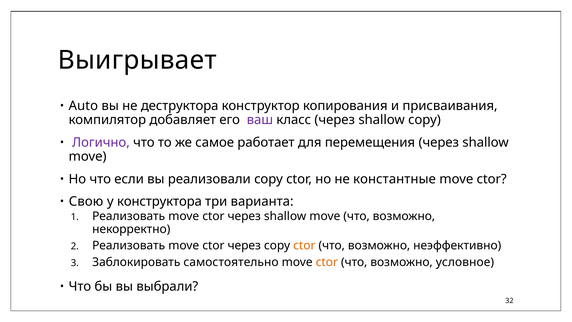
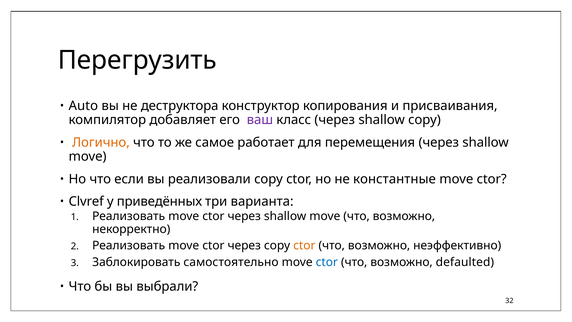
Выигрывает: Выигрывает -> Перегрузить
Логично colour: purple -> orange
Свою: Свою -> Clvref
конструктора: конструктора -> приведённых
ctor at (327, 262) colour: orange -> blue
условное: условное -> defaulted
